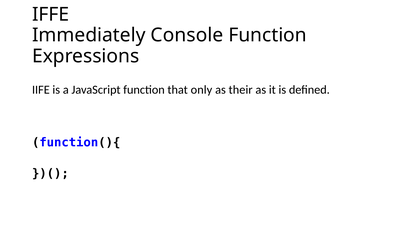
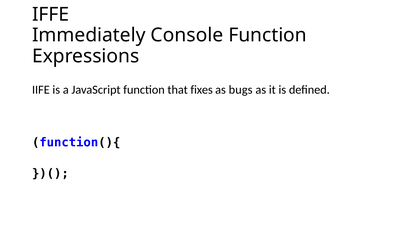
only: only -> fixes
their: their -> bugs
